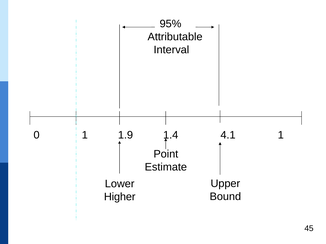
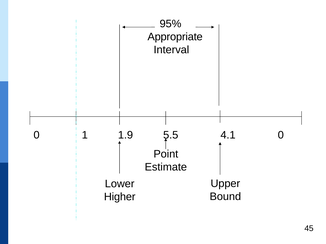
Attributable: Attributable -> Appropriate
1.4: 1.4 -> 5.5
4.1 1: 1 -> 0
